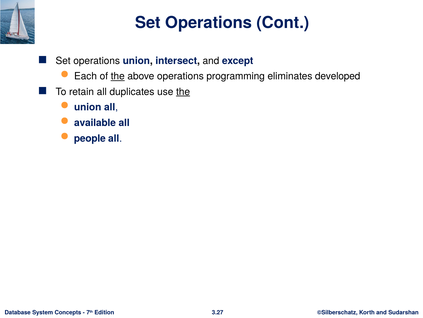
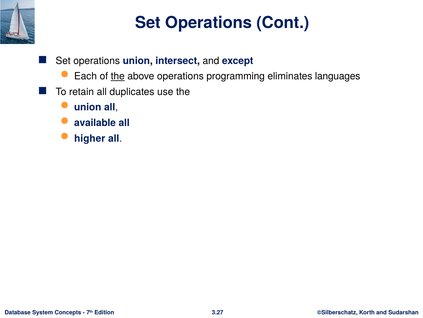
developed: developed -> languages
the at (183, 92) underline: present -> none
people: people -> higher
